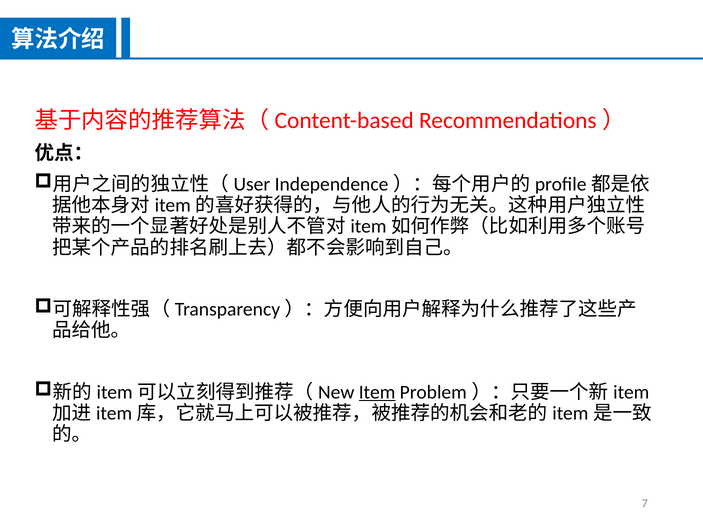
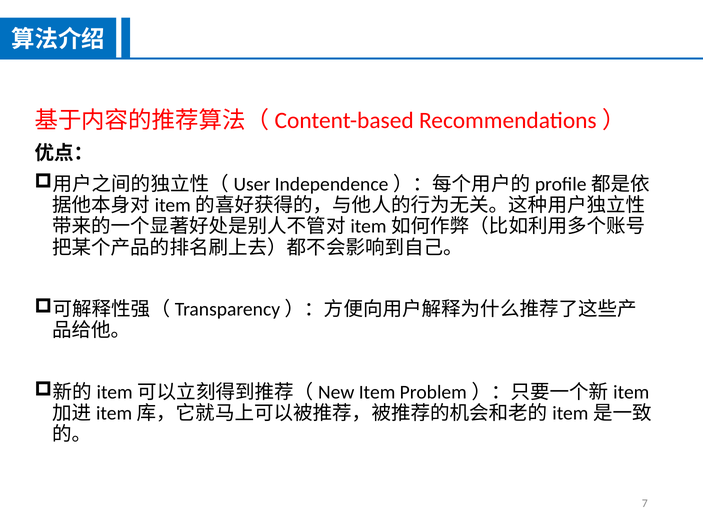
Item underline: present -> none
